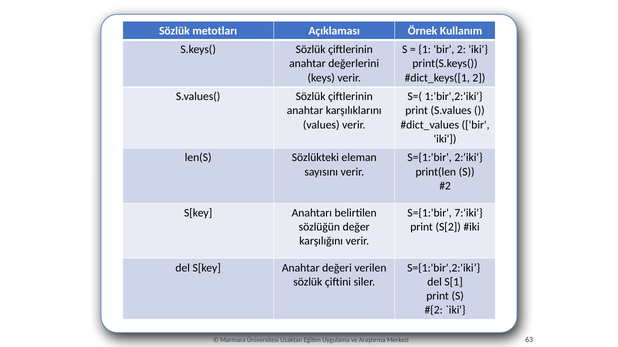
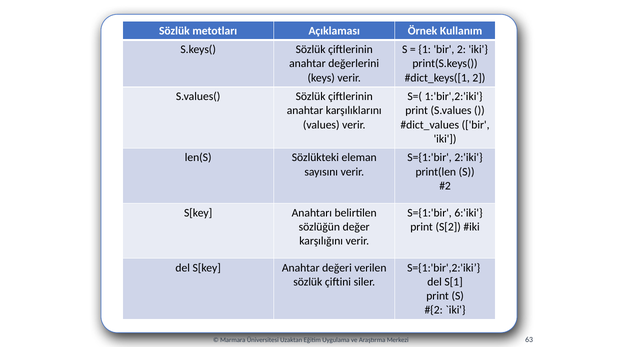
7:'iki: 7:'iki -> 6:'iki
